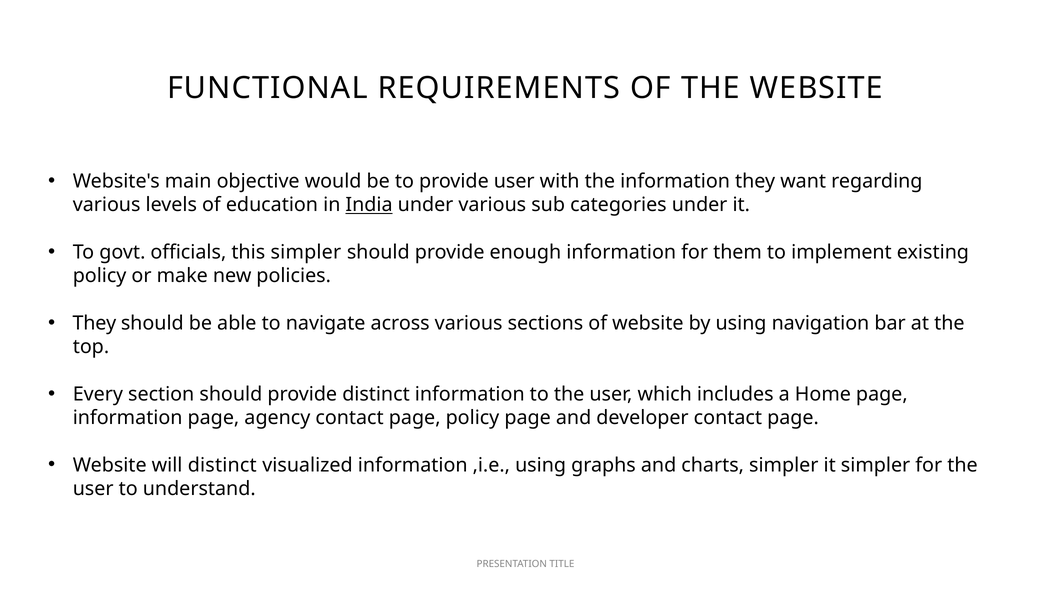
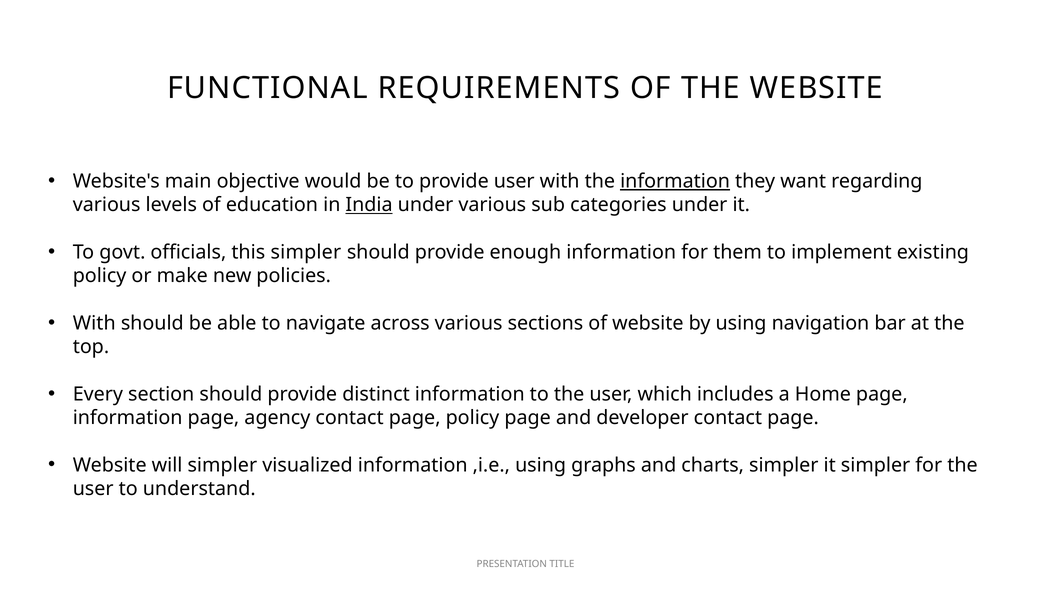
information at (675, 181) underline: none -> present
They at (94, 323): They -> With
will distinct: distinct -> simpler
